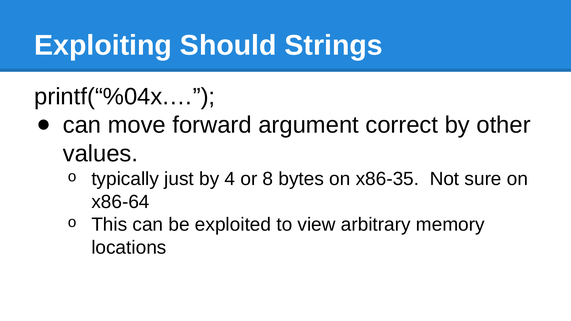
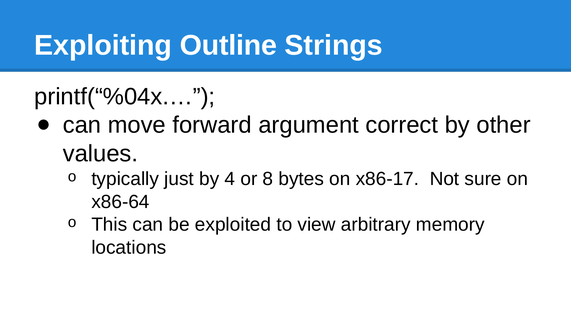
Should: Should -> Outline
x86-35: x86-35 -> x86-17
